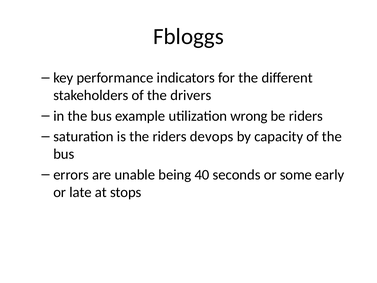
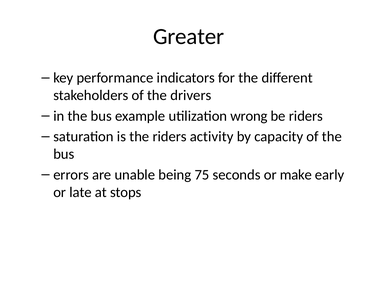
Fbloggs: Fbloggs -> Greater
devops: devops -> activity
40: 40 -> 75
some: some -> make
